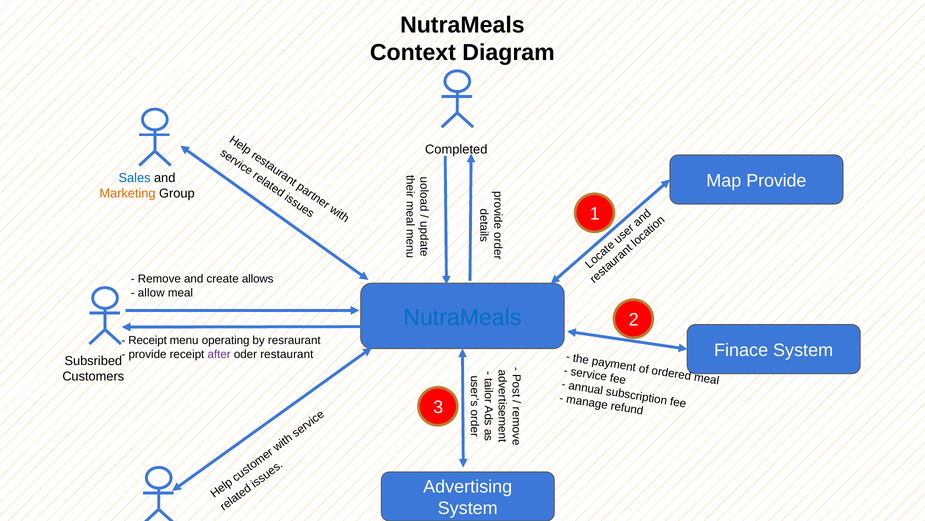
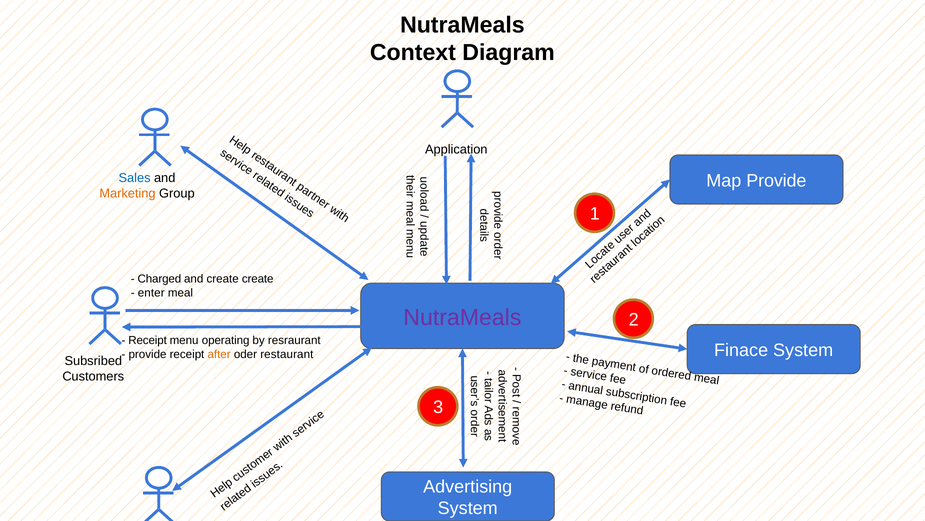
Completed: Completed -> Application
Remove: Remove -> Charged
create allows: allows -> create
allow: allow -> enter
NutraMeals at (462, 317) colour: blue -> purple
after colour: purple -> orange
